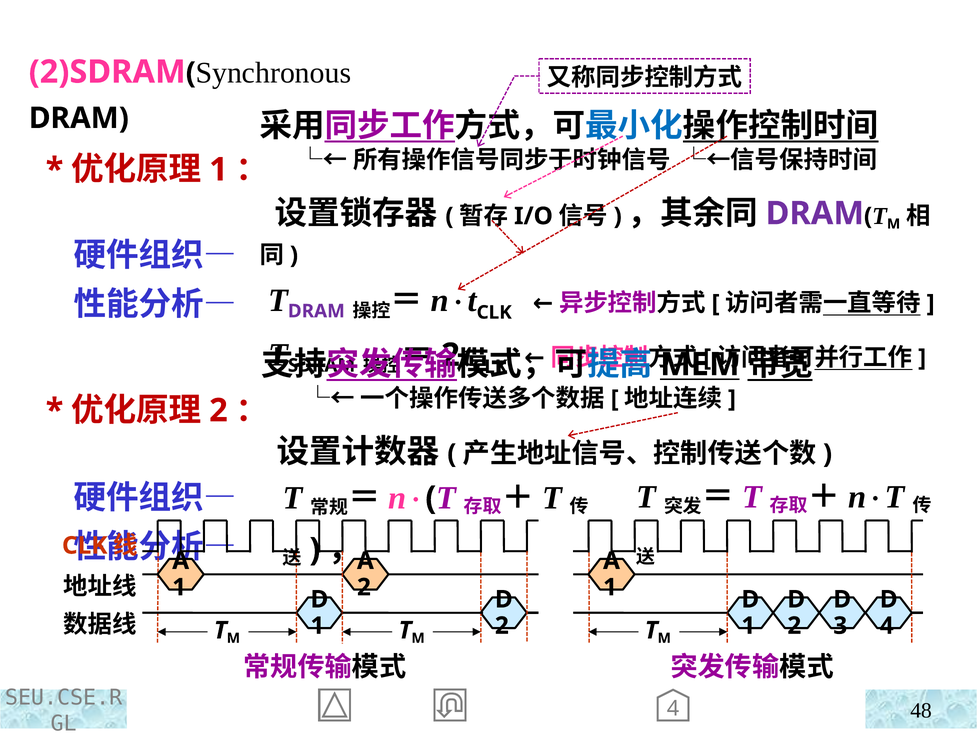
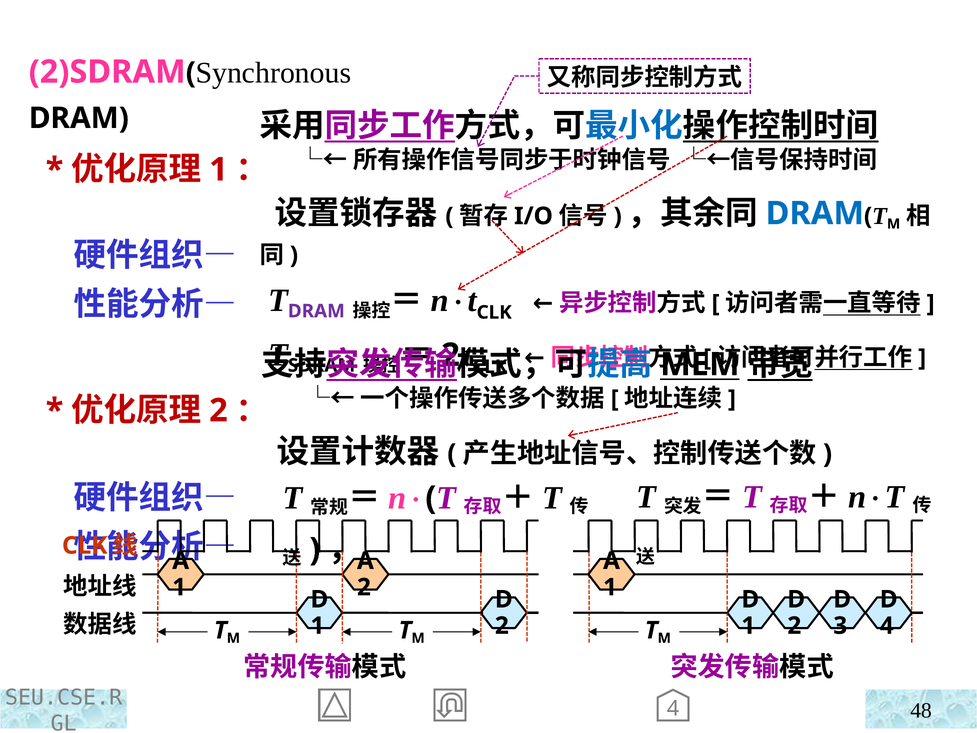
DRAM at (815, 213) colour: purple -> blue
